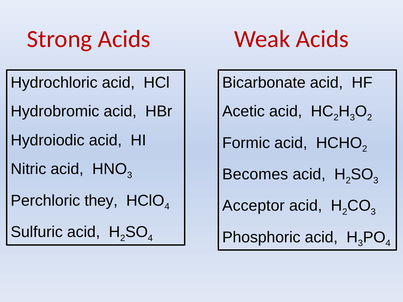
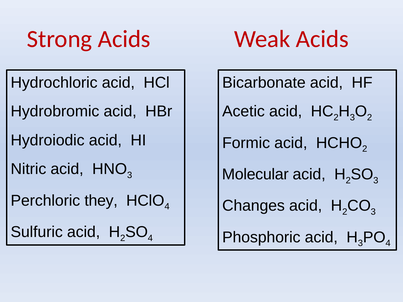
Becomes: Becomes -> Molecular
Acceptor: Acceptor -> Changes
